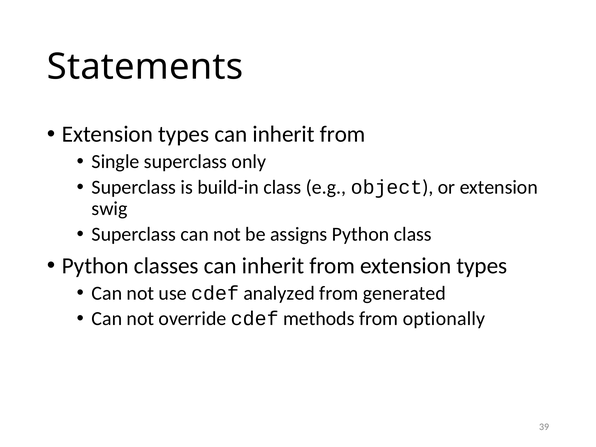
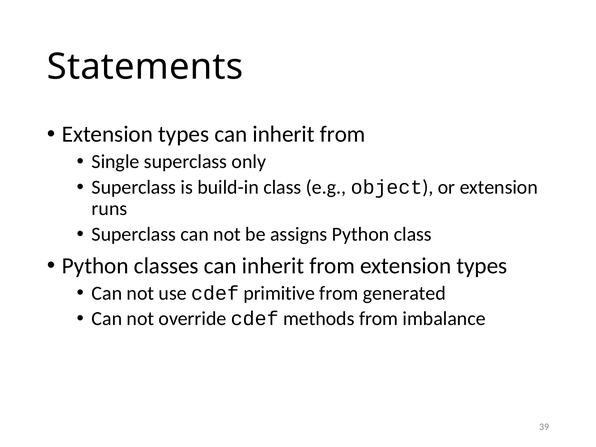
swig: swig -> runs
analyzed: analyzed -> primitive
optionally: optionally -> imbalance
